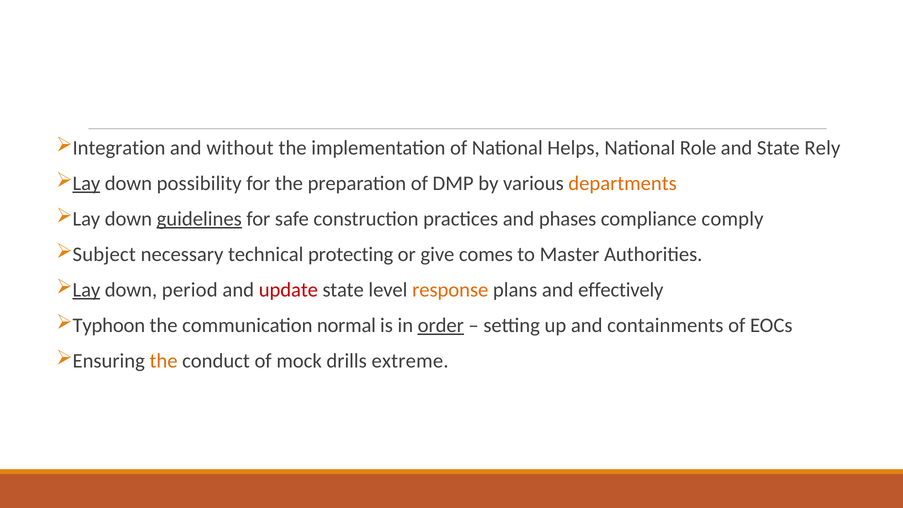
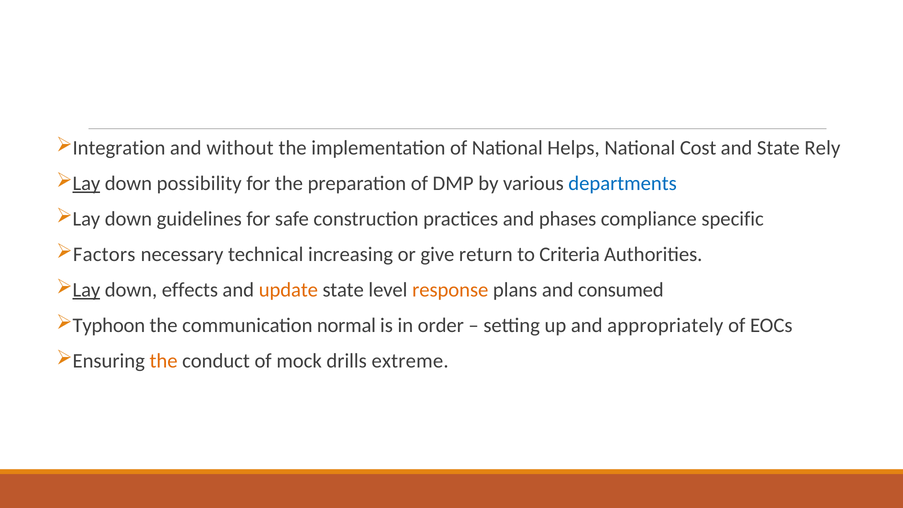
Role: Role -> Cost
departments colour: orange -> blue
guidelines underline: present -> none
comply: comply -> specific
Subject: Subject -> Factors
protecting: protecting -> increasing
comes: comes -> return
Master: Master -> Criteria
period: period -> effects
update colour: red -> orange
effectively: effectively -> consumed
order underline: present -> none
containments: containments -> appropriately
